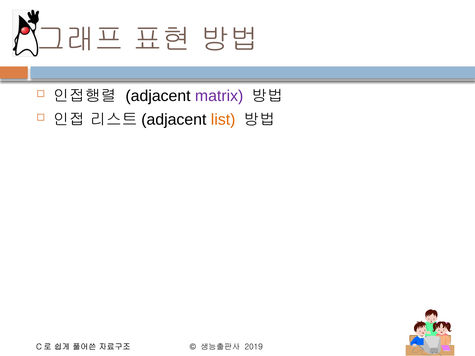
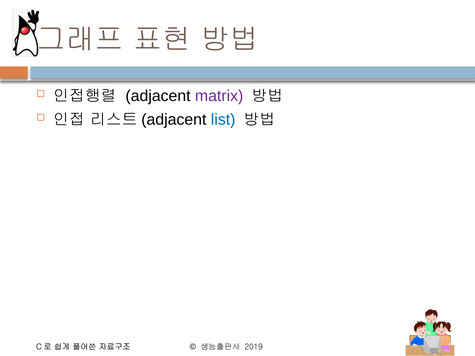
list colour: orange -> blue
